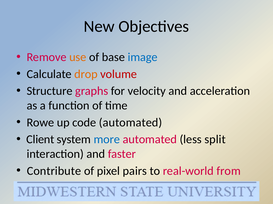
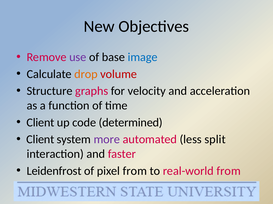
use colour: orange -> purple
Rowe at (40, 123): Rowe -> Client
code automated: automated -> determined
more colour: blue -> purple
Contribute: Contribute -> Leidenfrost
pixel pairs: pairs -> from
